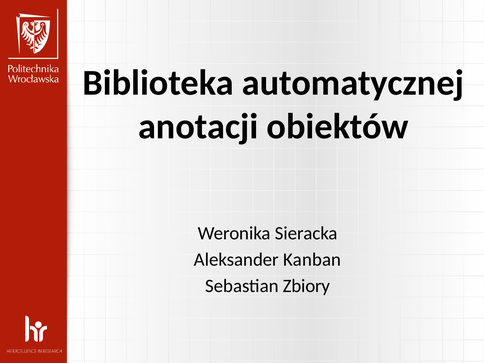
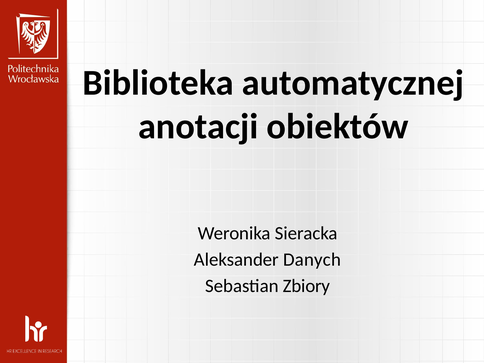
Kanban: Kanban -> Danych
